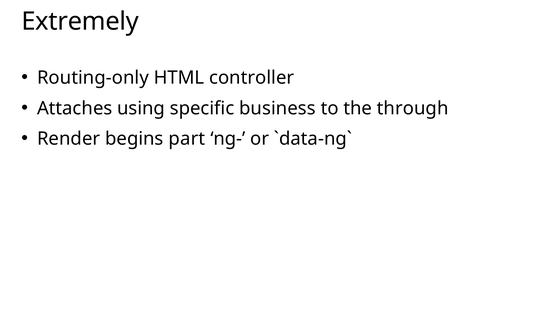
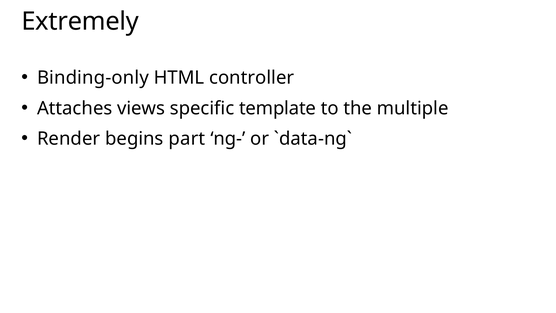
Routing-only: Routing-only -> Binding-only
using: using -> views
business: business -> template
through: through -> multiple
